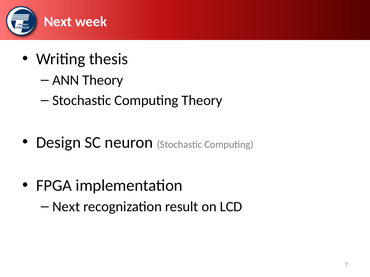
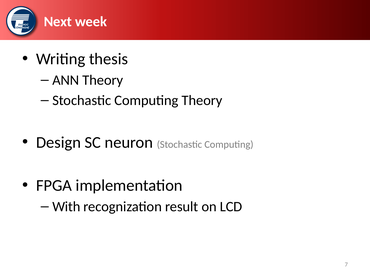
Next at (66, 207): Next -> With
